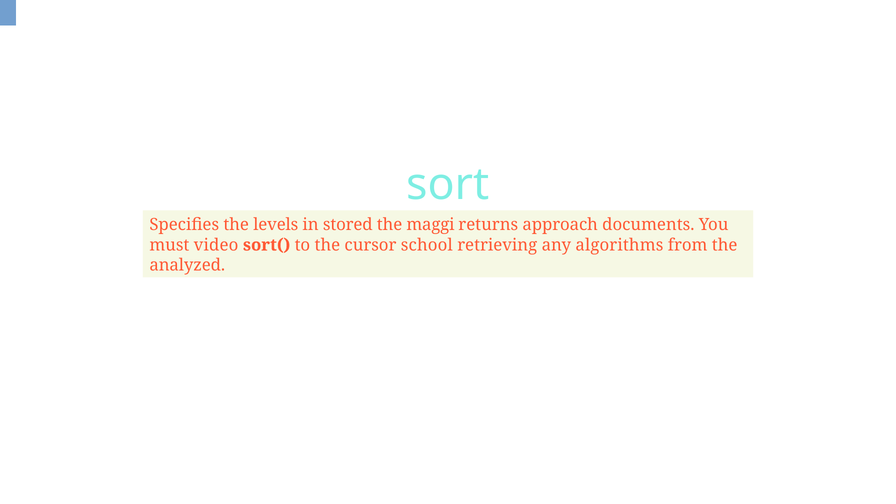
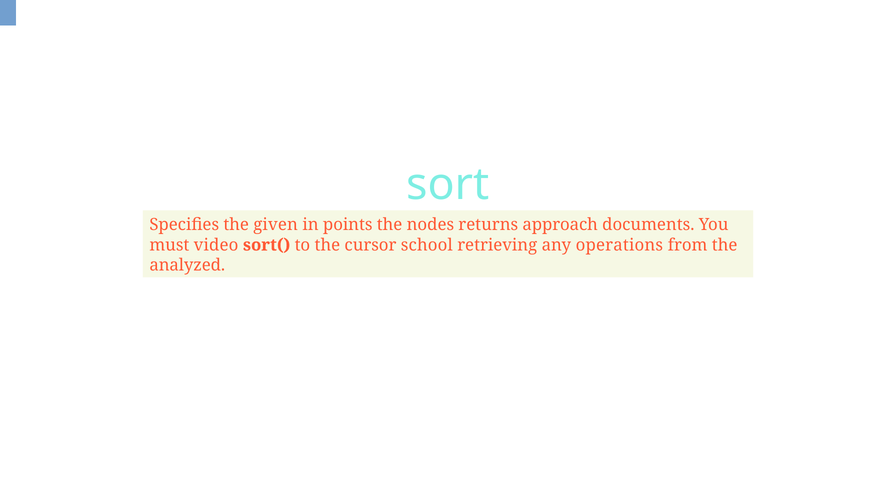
levels: levels -> given
stored: stored -> points
maggi: maggi -> nodes
algorithms: algorithms -> operations
